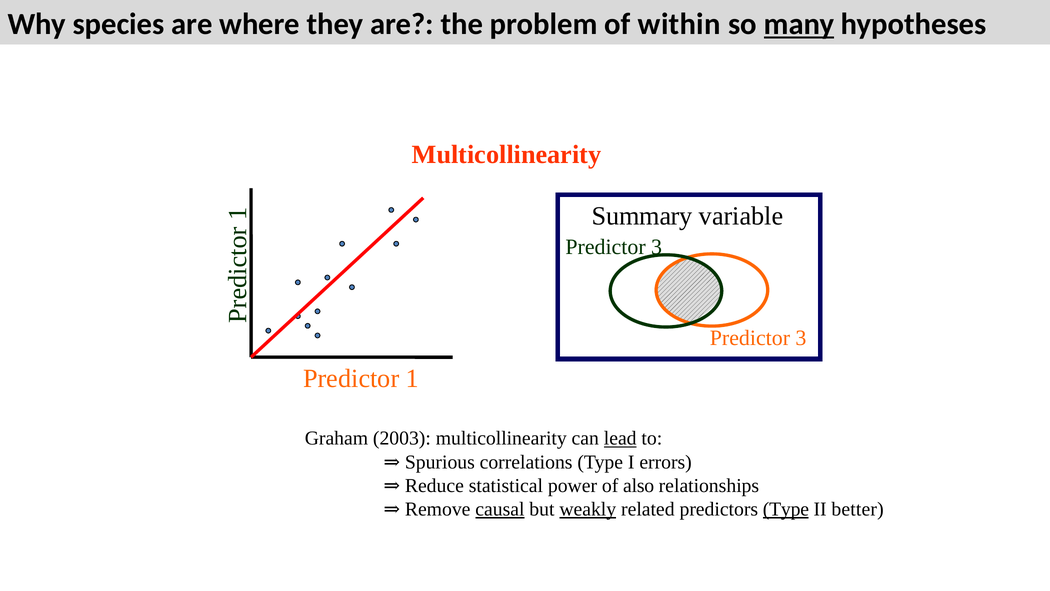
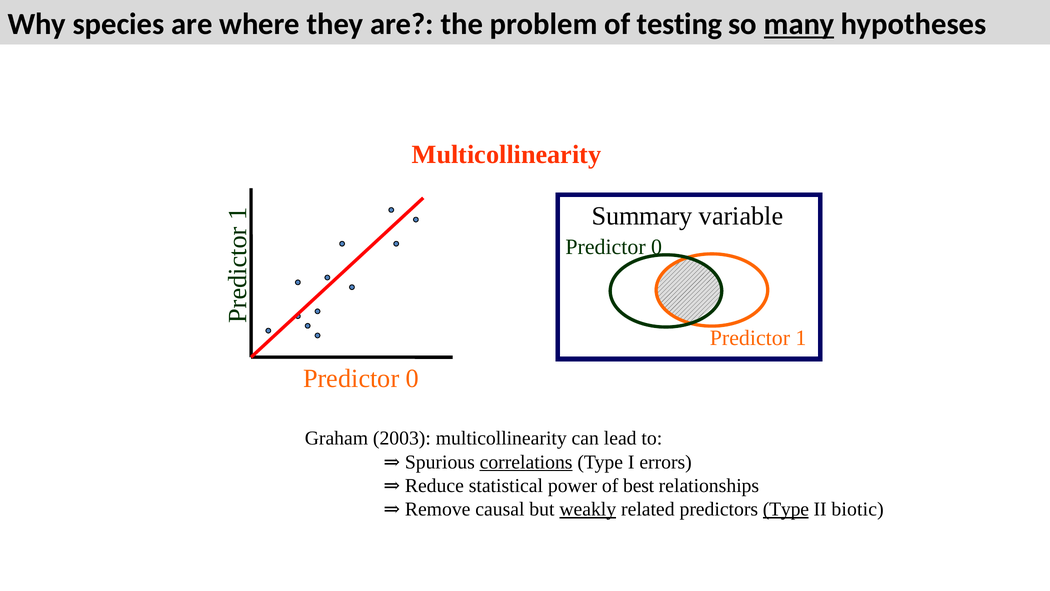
within: within -> testing
3 at (657, 247): 3 -> 0
3 at (801, 338): 3 -> 1
1 at (413, 378): 1 -> 0
lead underline: present -> none
correlations underline: none -> present
also: also -> best
causal underline: present -> none
better: better -> biotic
